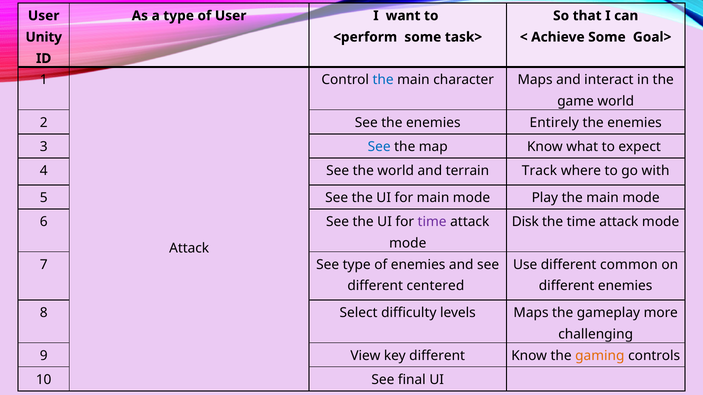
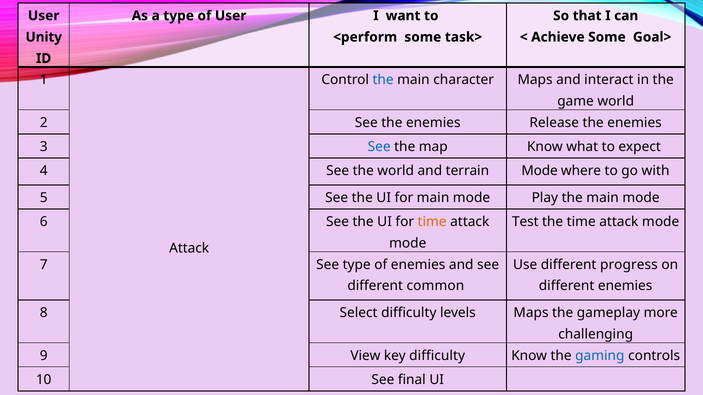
Entirely: Entirely -> Release
terrain Track: Track -> Mode
time at (432, 222) colour: purple -> orange
Disk: Disk -> Test
common: common -> progress
centered: centered -> common
key different: different -> difficulty
gaming colour: orange -> blue
